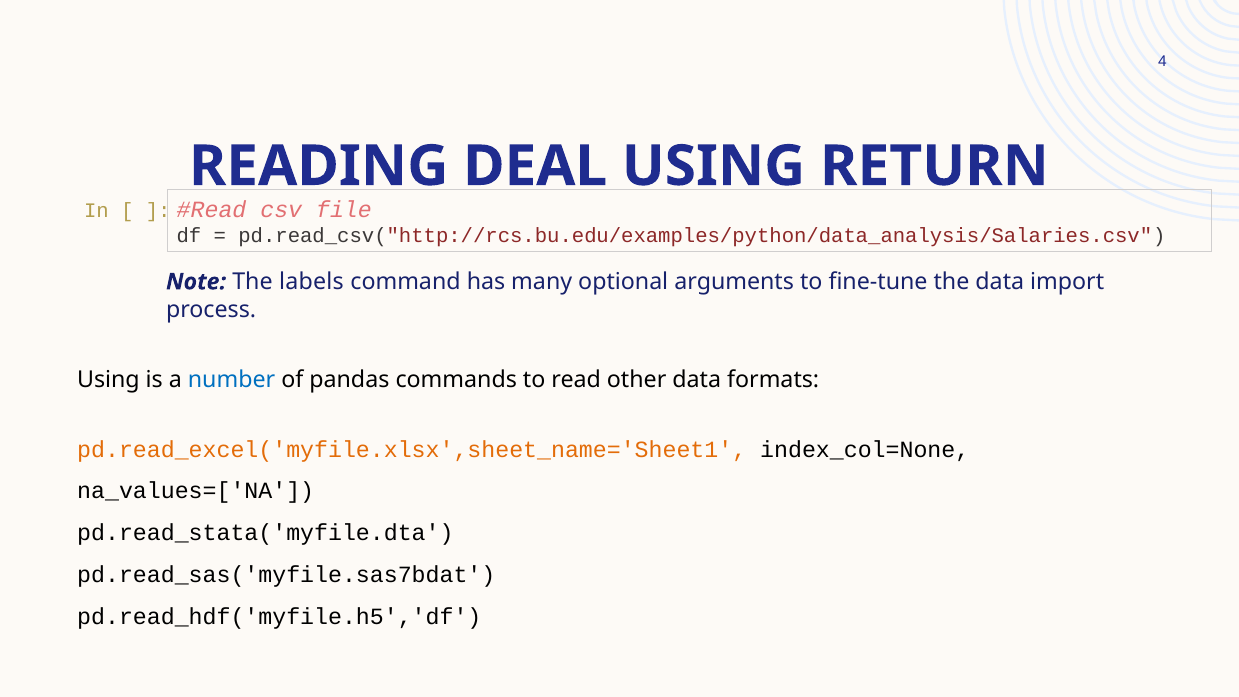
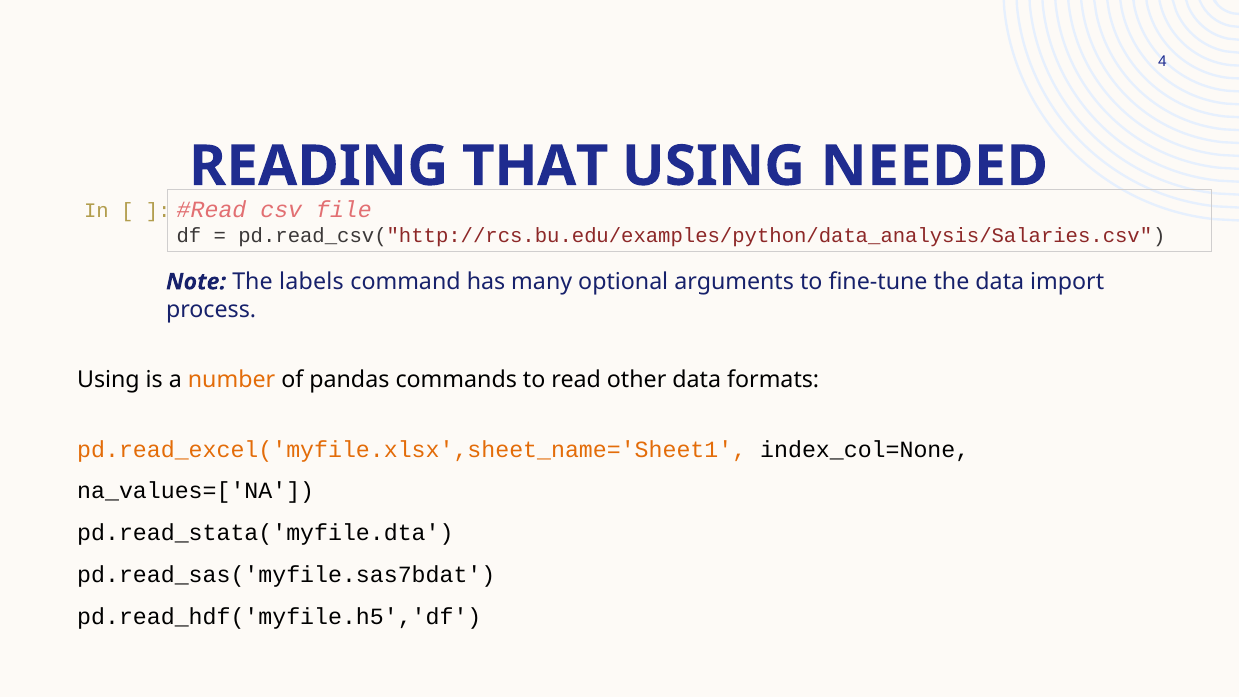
DEAL: DEAL -> THAT
RETURN: RETURN -> NEEDED
number colour: blue -> orange
